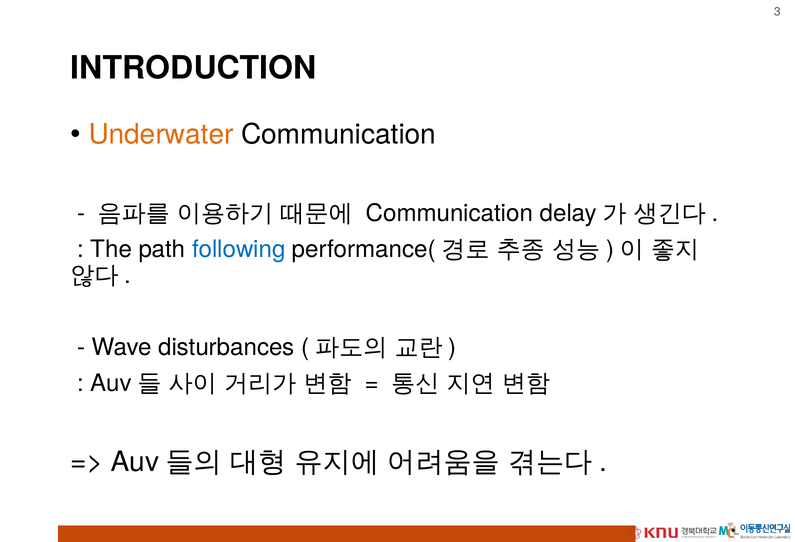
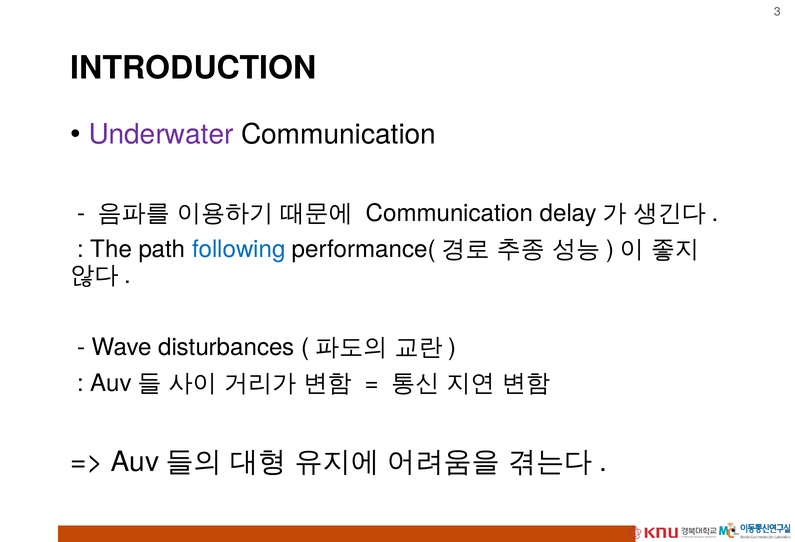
Underwater colour: orange -> purple
